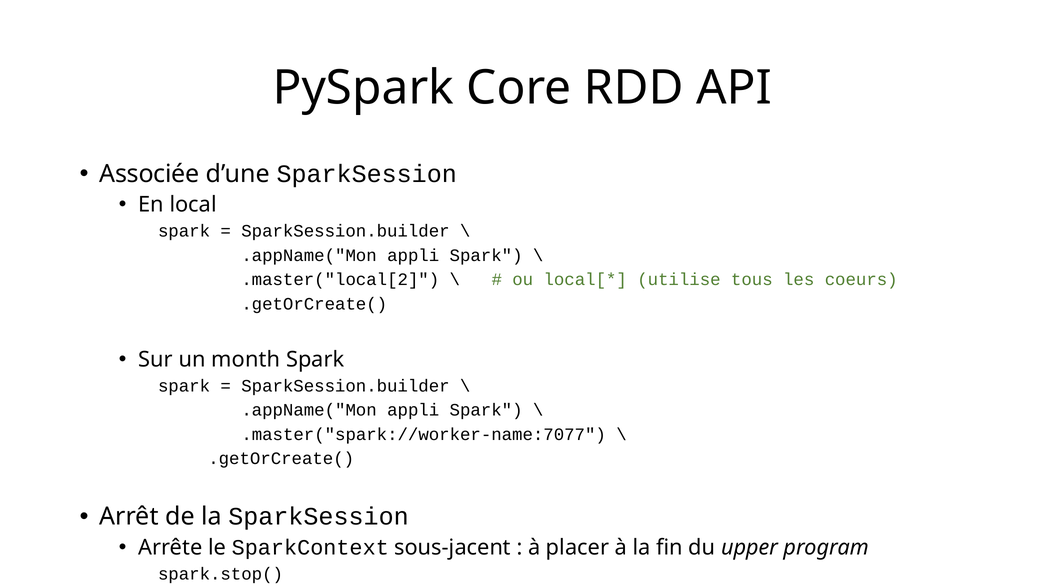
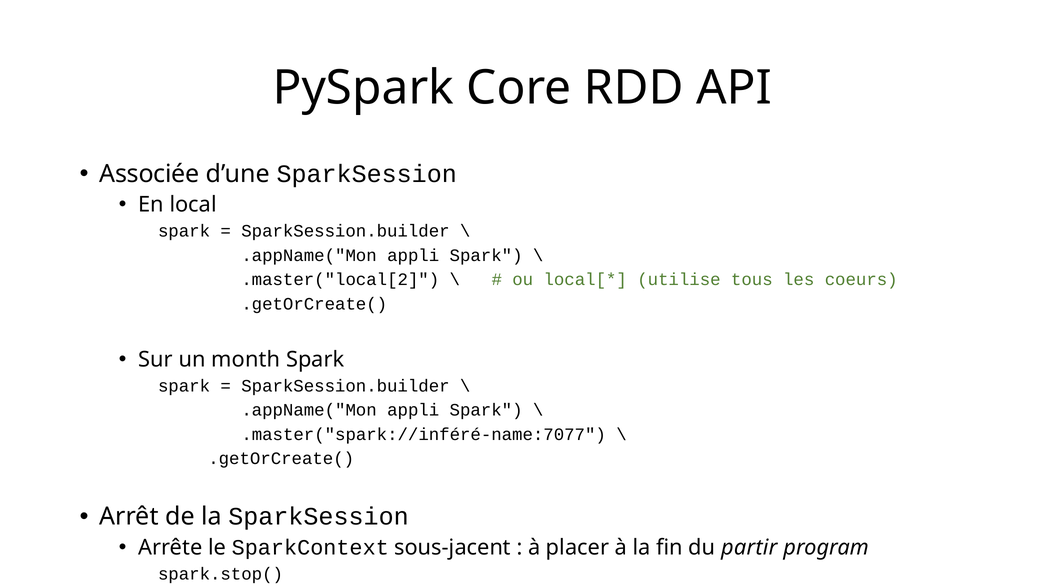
.master("spark://worker-name:7077: .master("spark://worker-name:7077 -> .master("spark://inféré-name:7077
upper: upper -> partir
